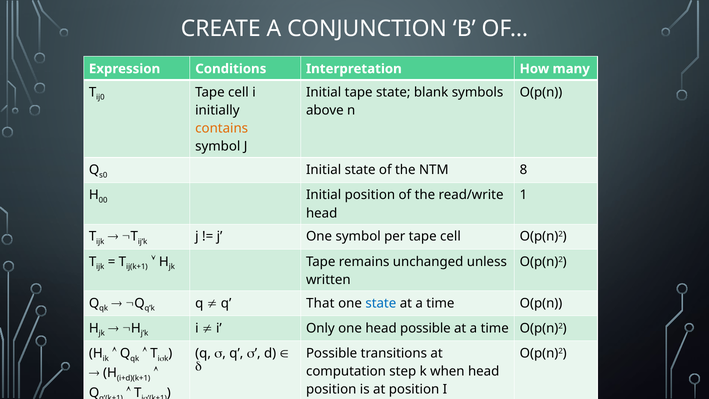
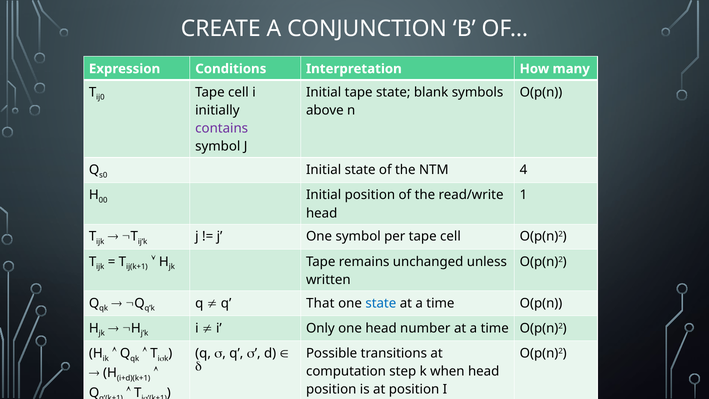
contains colour: orange -> purple
8: 8 -> 4
head possible: possible -> number
